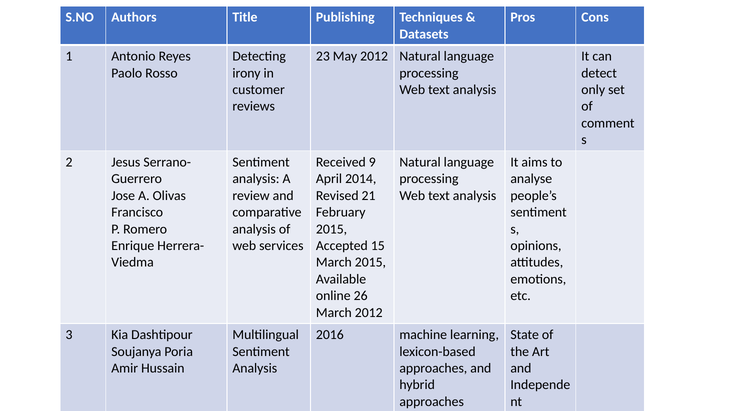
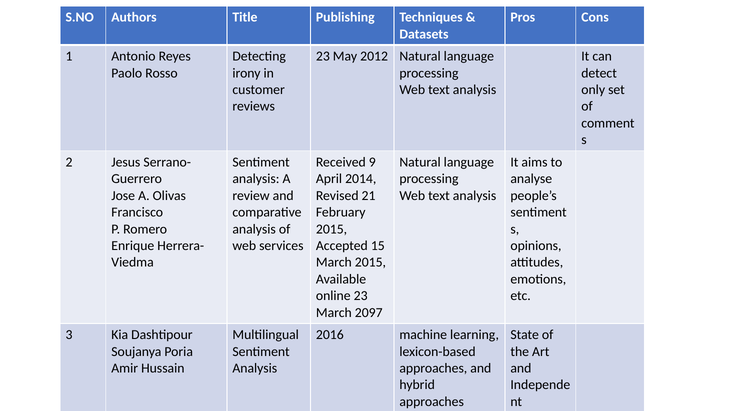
online 26: 26 -> 23
March 2012: 2012 -> 2097
